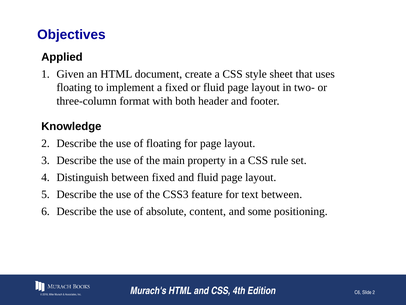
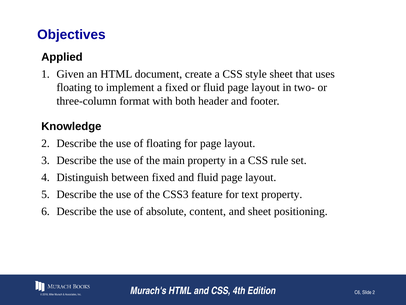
text between: between -> property
and some: some -> sheet
